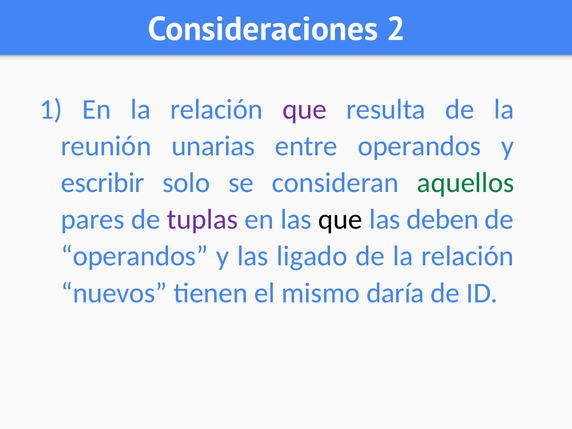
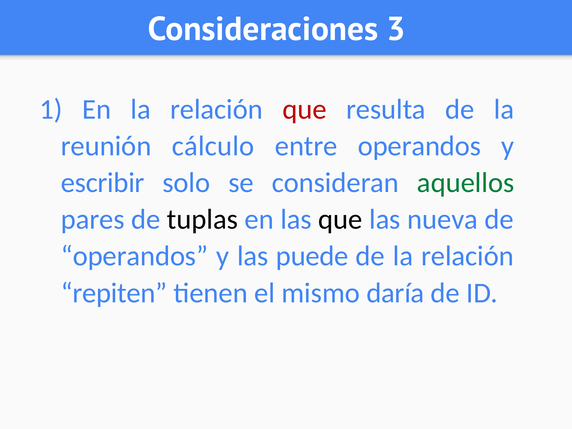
2: 2 -> 3
que at (305, 109) colour: purple -> red
unarias: unarias -> cálculo
tuplas colour: purple -> black
deben: deben -> nueva
ligado: ligado -> puede
nuevos: nuevos -> repiten
